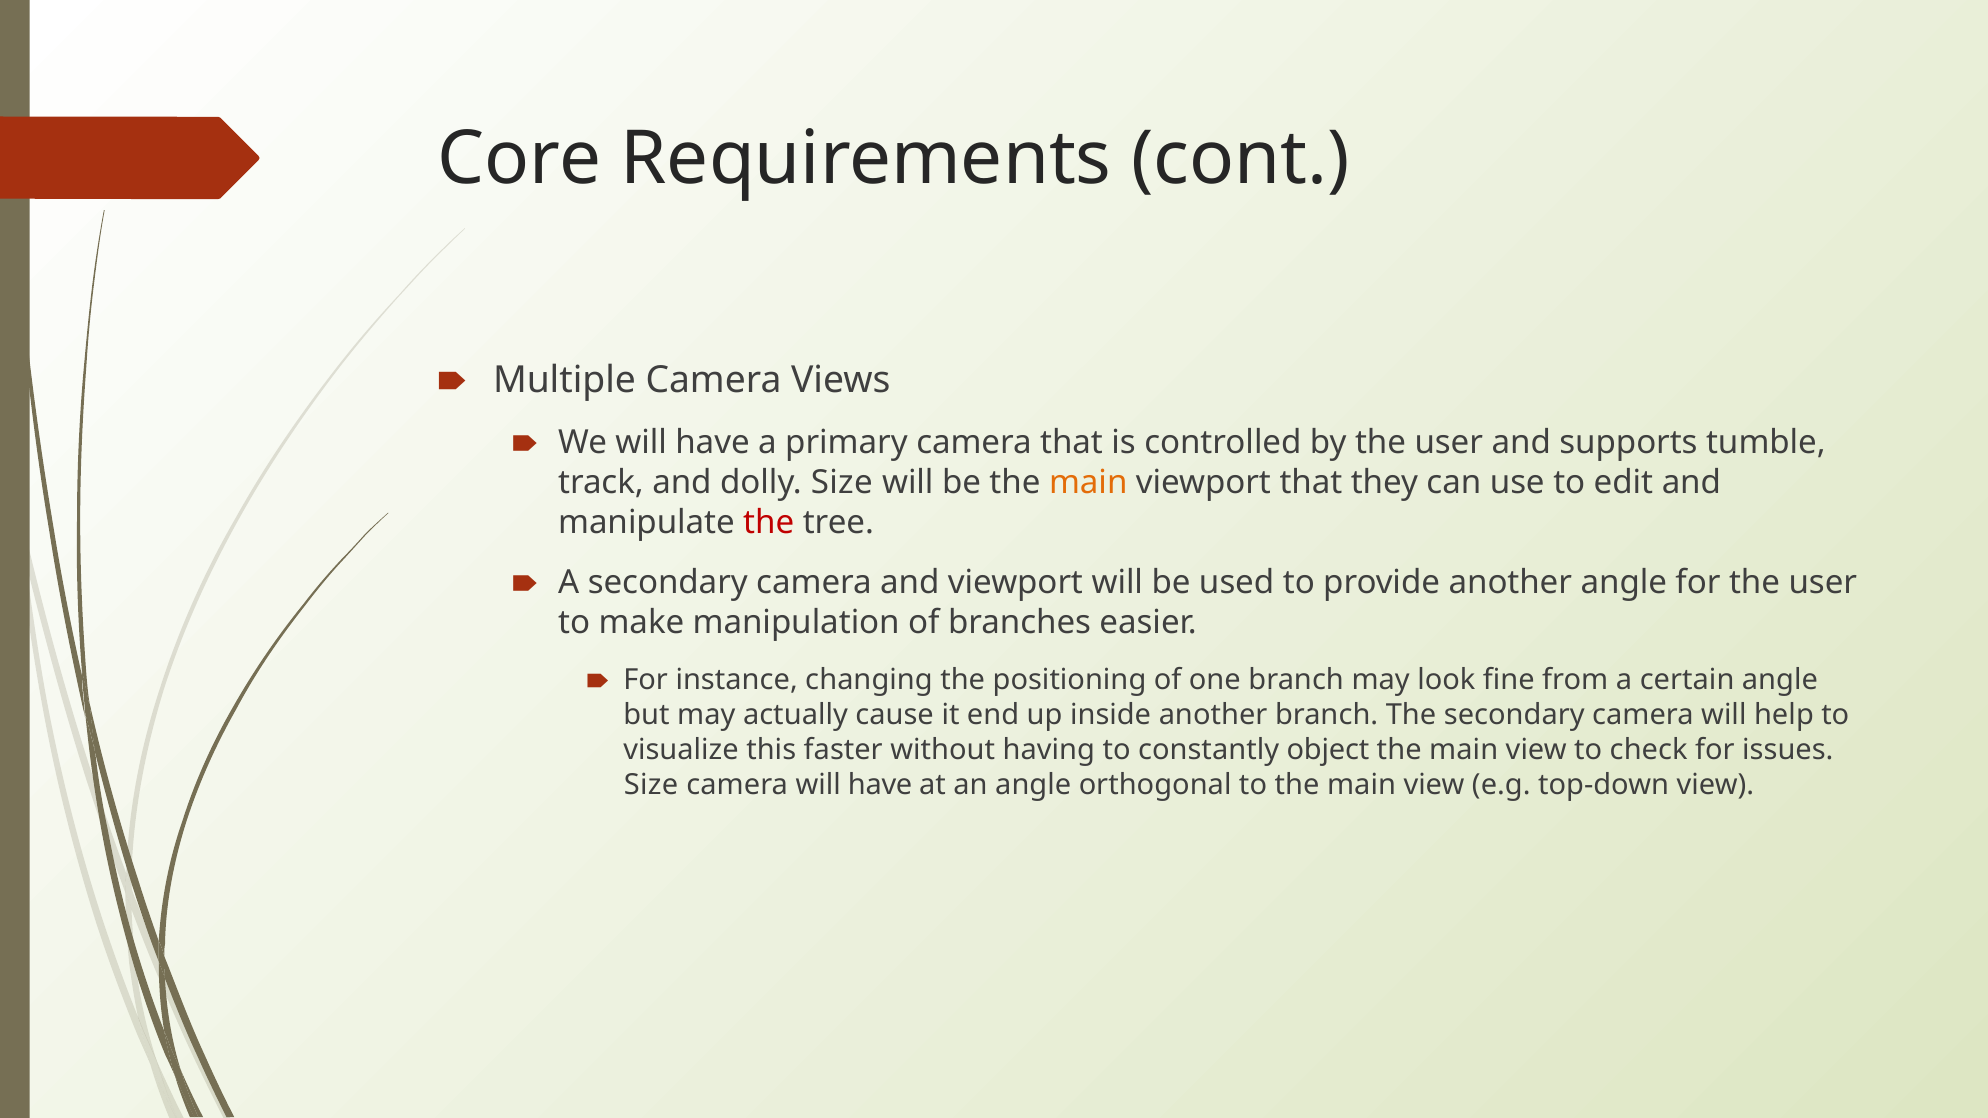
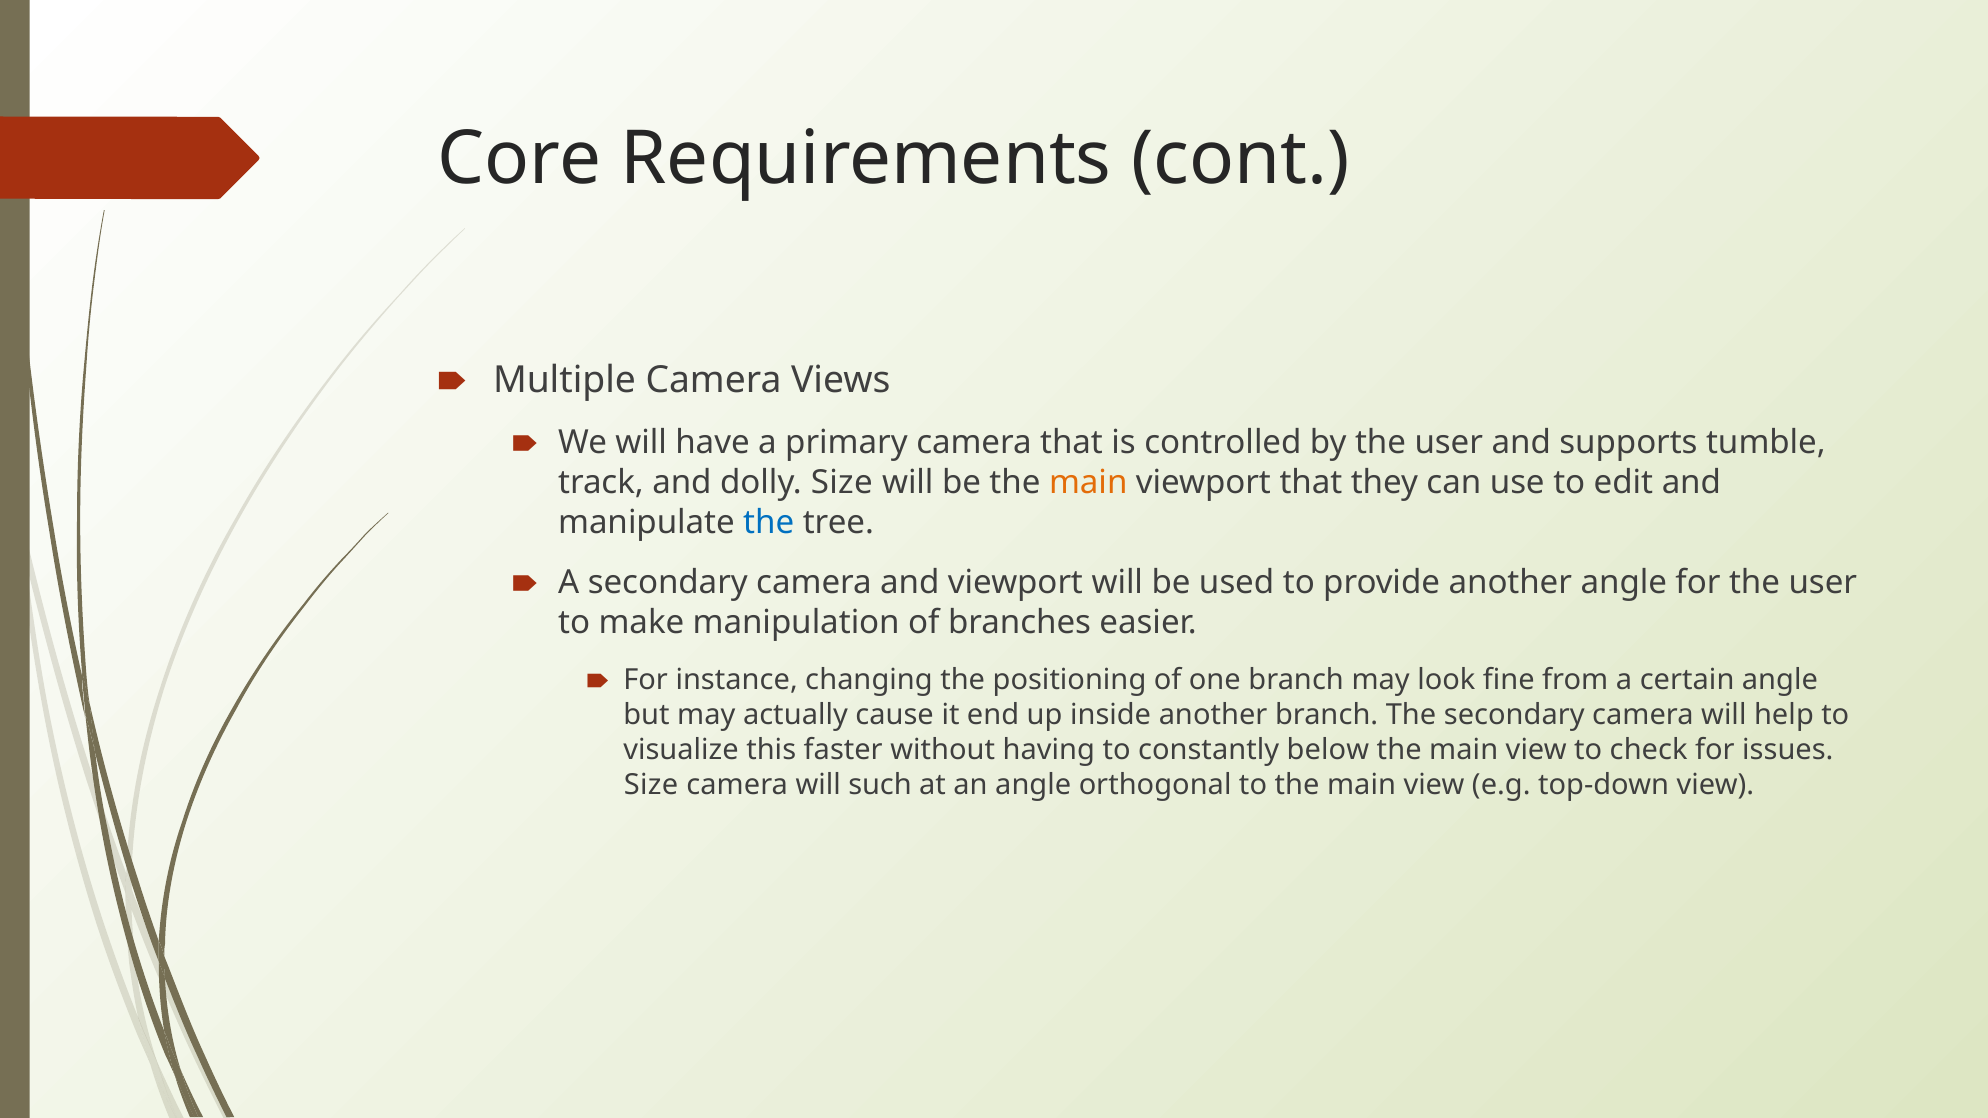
the at (769, 522) colour: red -> blue
object: object -> below
camera will have: have -> such
